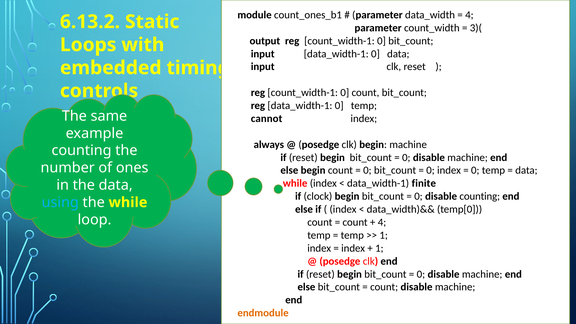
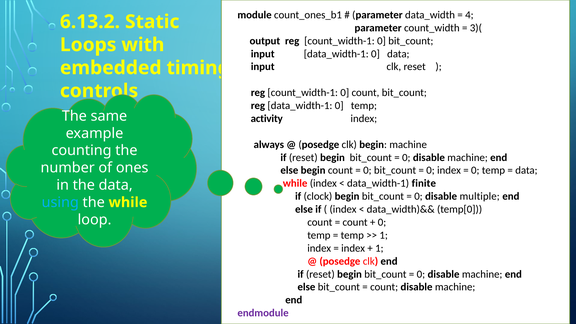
cannot: cannot -> activity
disable counting: counting -> multiple
4 at (382, 222): 4 -> 0
endmodule colour: orange -> purple
